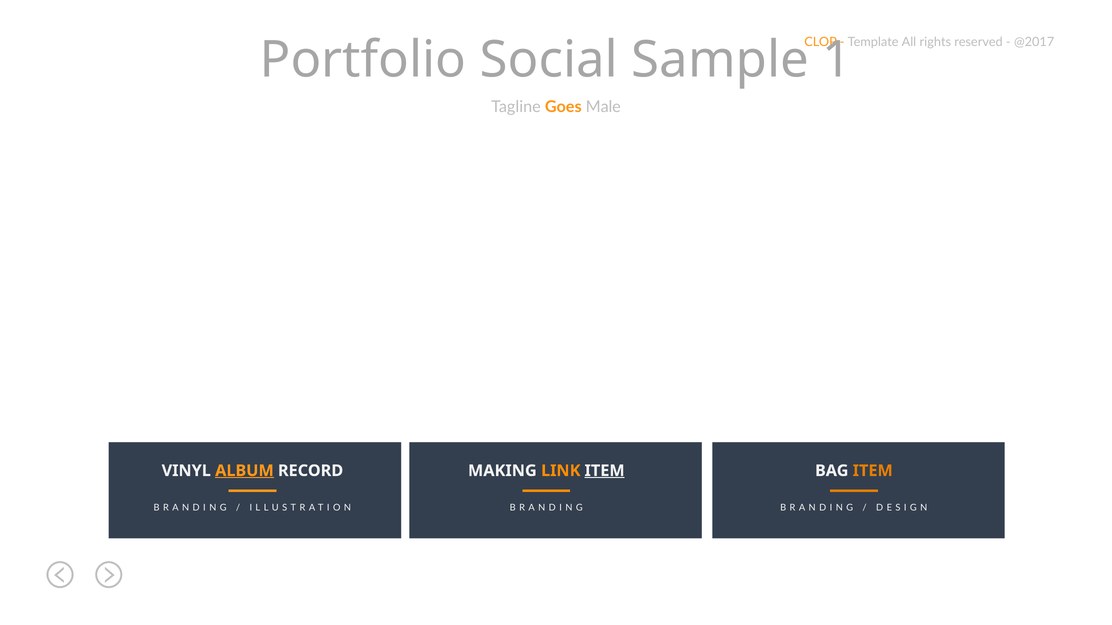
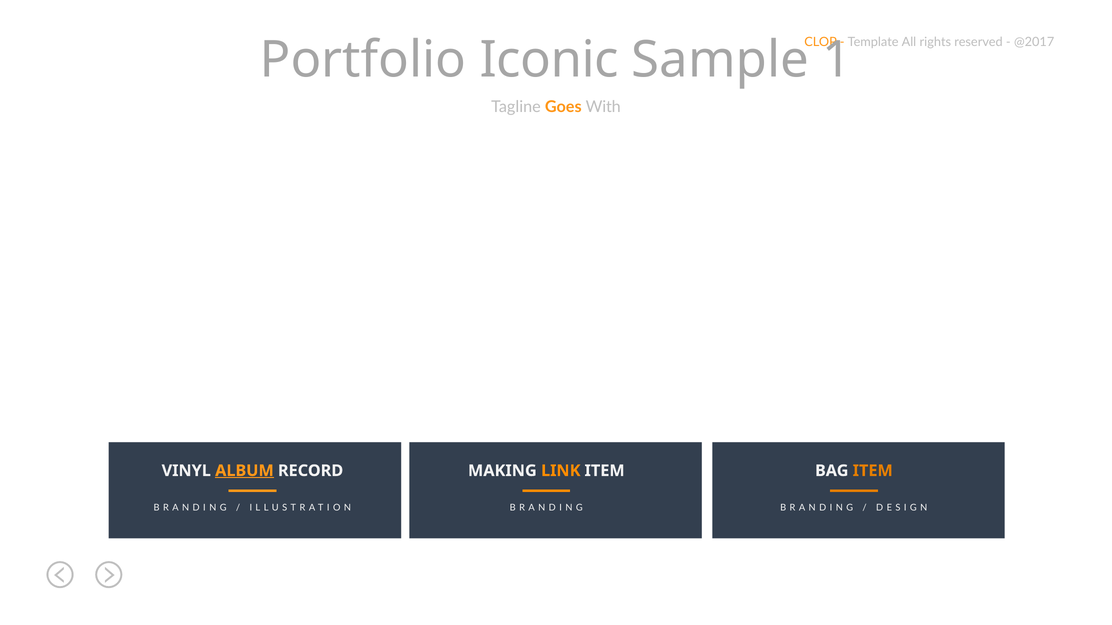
Social: Social -> Iconic
Male: Male -> With
ITEM at (605, 471) underline: present -> none
